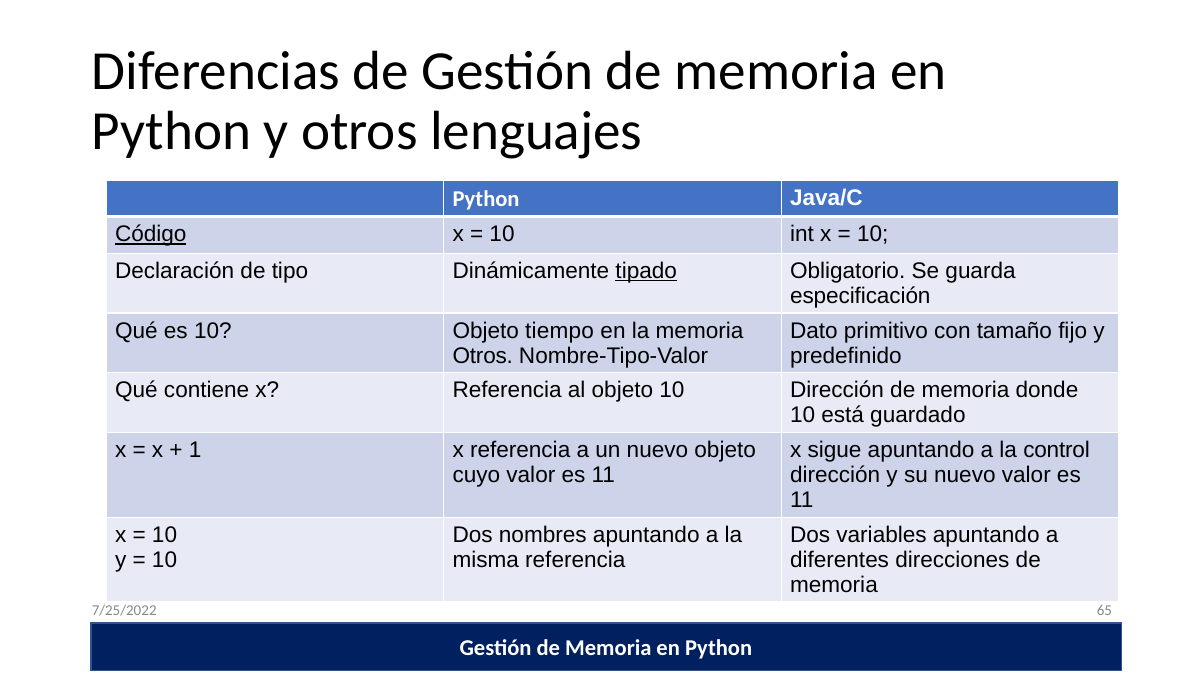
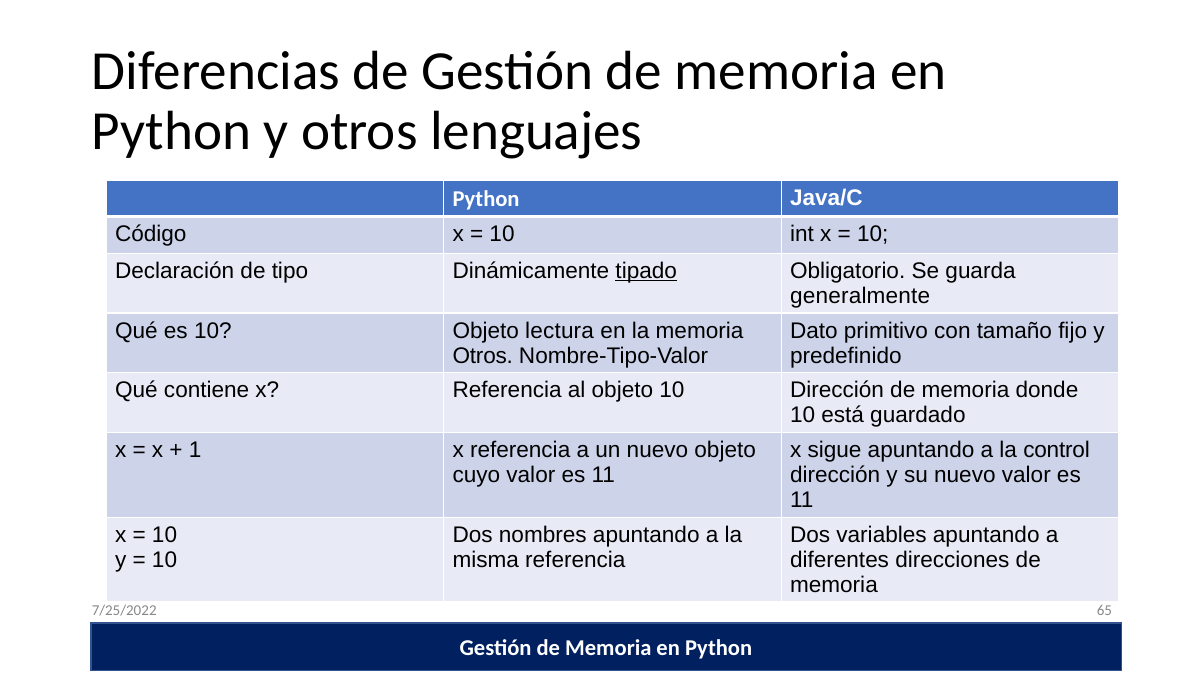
Código underline: present -> none
especificación: especificación -> generalmente
tiempo: tiempo -> lectura
